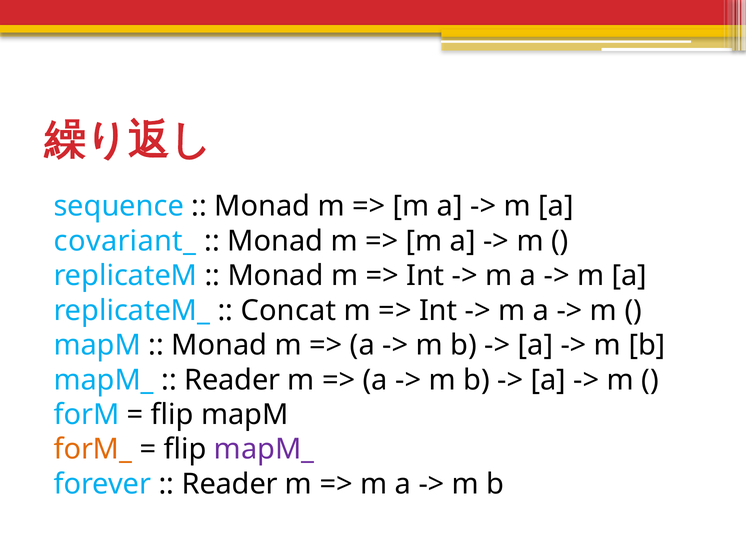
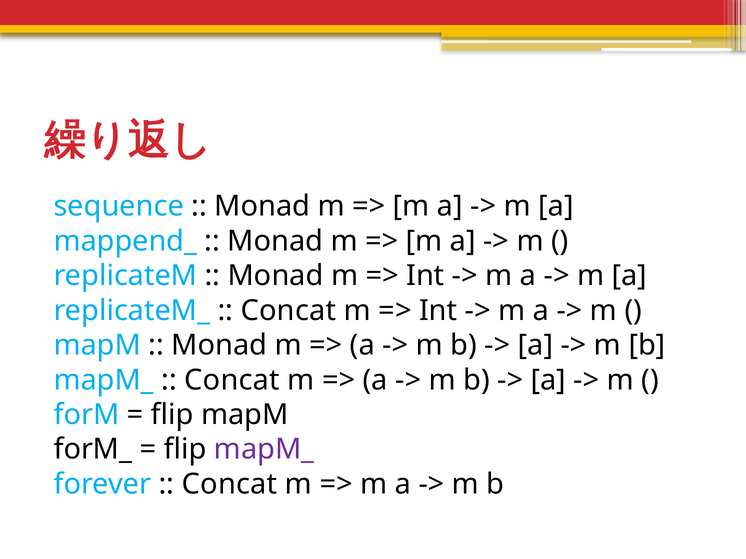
covariant_: covariant_ -> mappend_
Reader at (232, 380): Reader -> Concat
forM_ colour: orange -> black
Reader at (230, 485): Reader -> Concat
